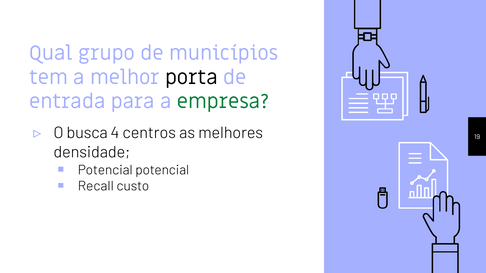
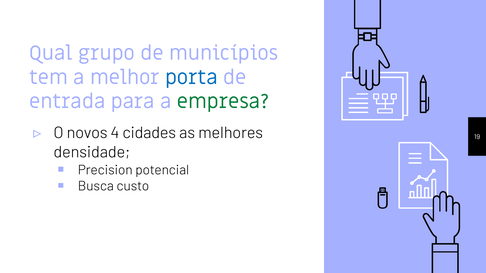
porta colour: black -> blue
busca: busca -> novos
centros: centros -> cidades
Potencial at (105, 170): Potencial -> Precision
Recall: Recall -> Busca
